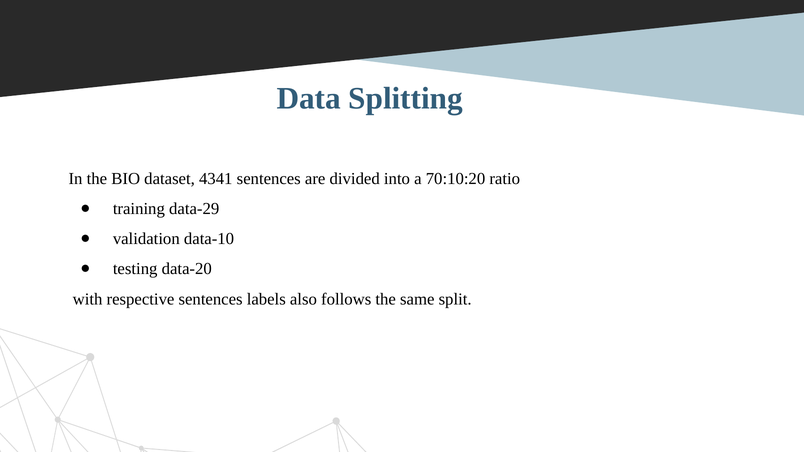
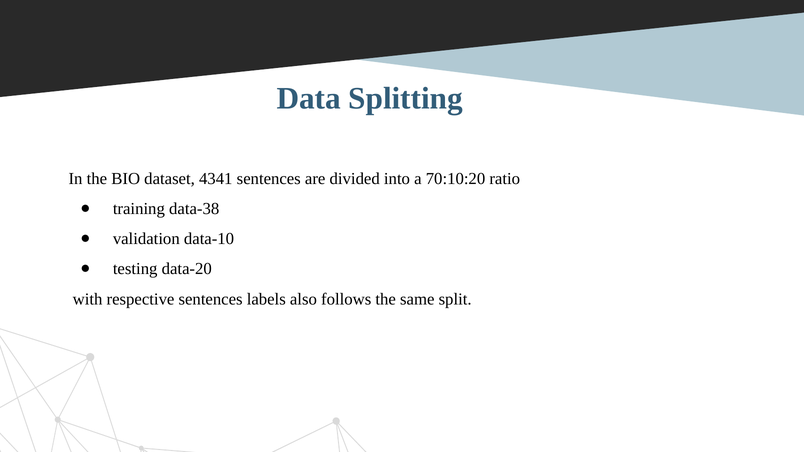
data-29: data-29 -> data-38
